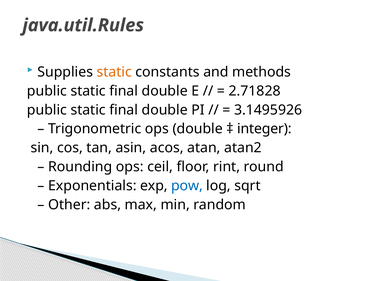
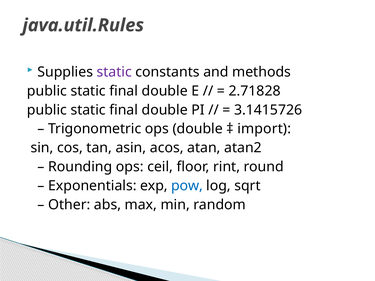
static at (114, 72) colour: orange -> purple
3.1495926: 3.1495926 -> 3.1415726
integer: integer -> import
